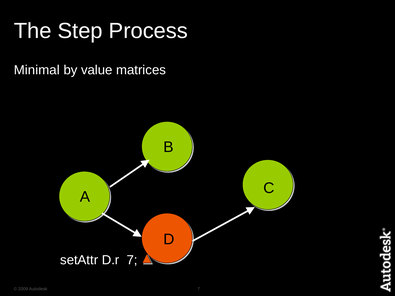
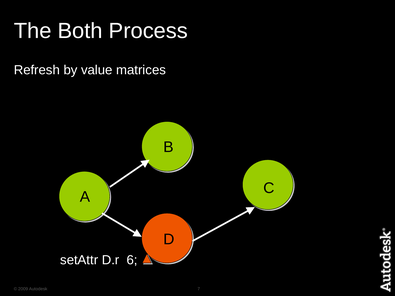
Step: Step -> Both
Minimal: Minimal -> Refresh
D.r 7: 7 -> 6
